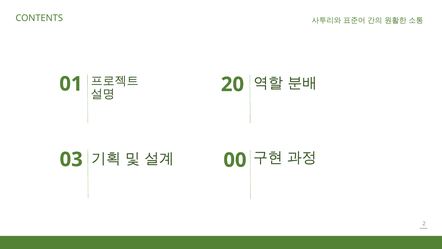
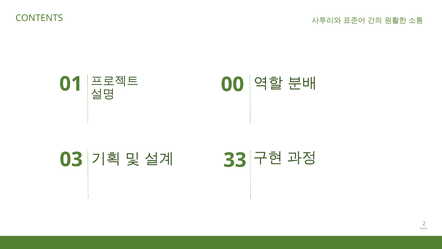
20: 20 -> 00
00: 00 -> 33
